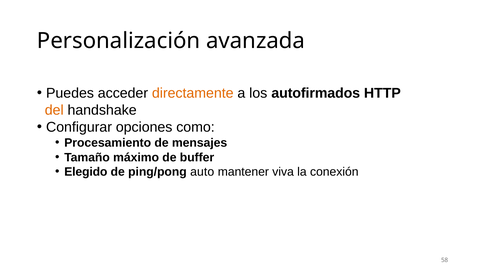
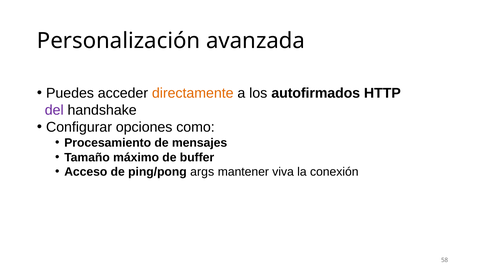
del colour: orange -> purple
Elegido: Elegido -> Acceso
auto: auto -> args
